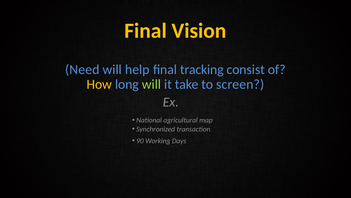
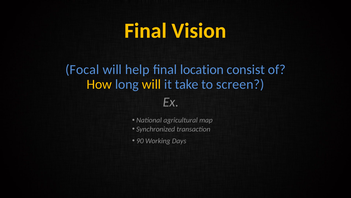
Need: Need -> Focal
tracking: tracking -> location
will at (152, 84) colour: light green -> yellow
